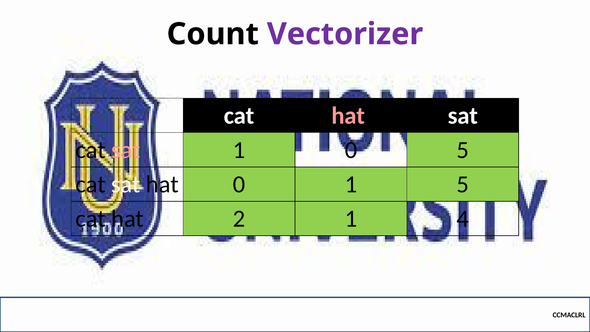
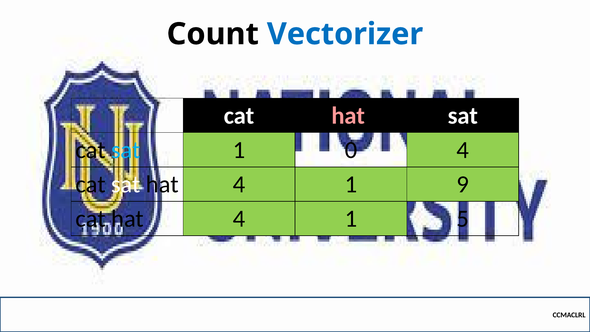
Vectorizer colour: purple -> blue
sat at (126, 150) colour: pink -> light blue
0 5: 5 -> 4
0 at (239, 184): 0 -> 4
1 5: 5 -> 9
cat hat 2: 2 -> 4
4: 4 -> 5
